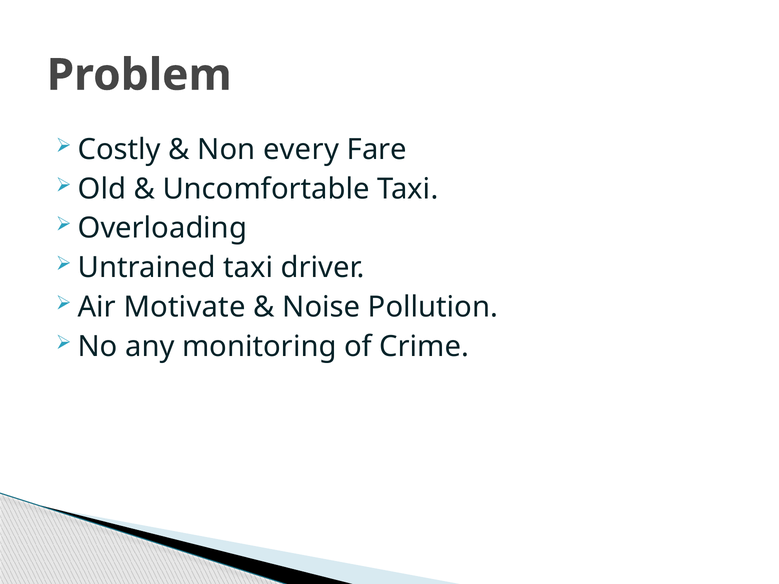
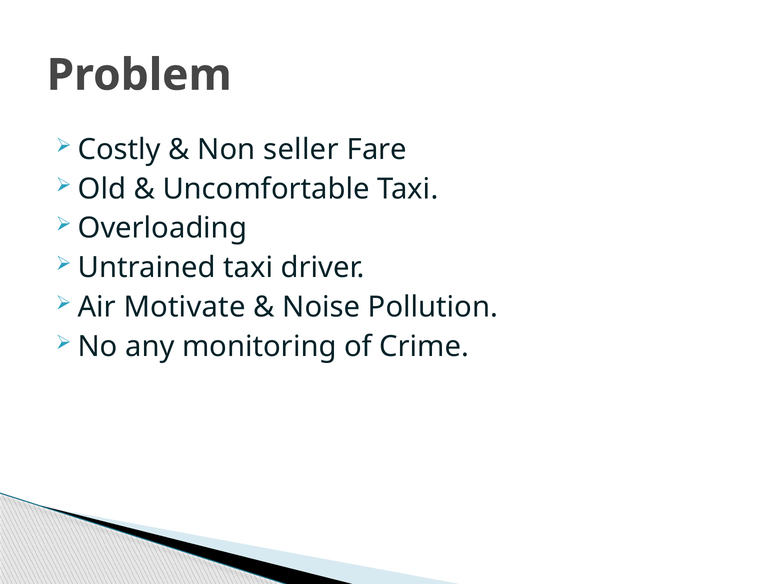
every: every -> seller
